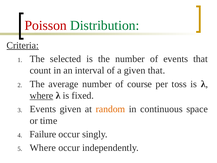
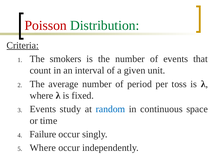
selected: selected -> smokers
given that: that -> unit
course: course -> period
where at (41, 95) underline: present -> none
Events given: given -> study
random colour: orange -> blue
